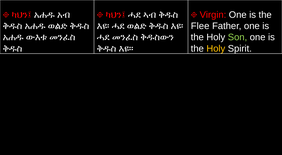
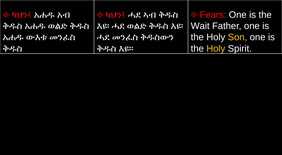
Virgin: Virgin -> Fears
Flee: Flee -> Wait
Son colour: light green -> yellow
